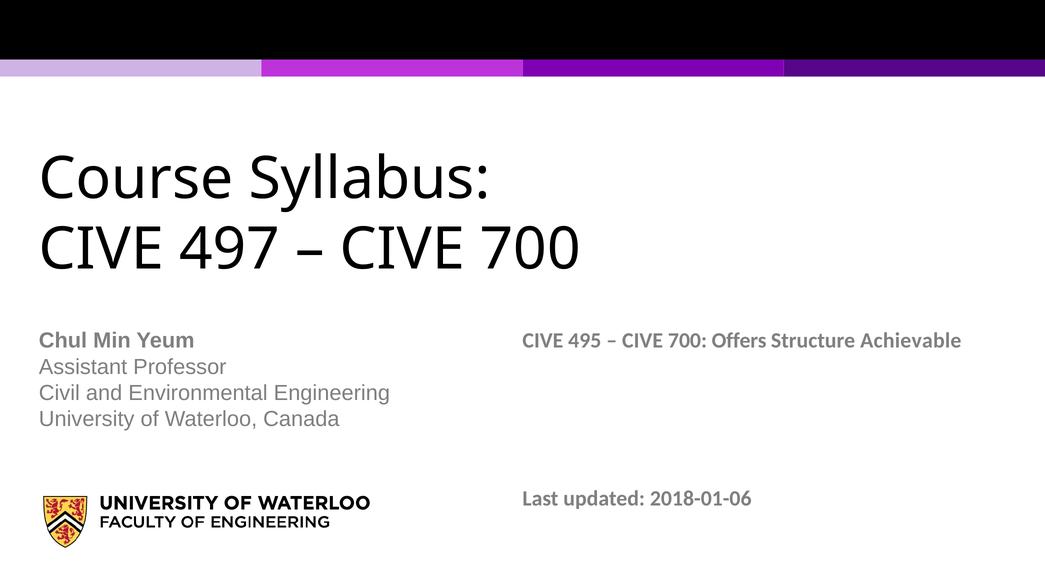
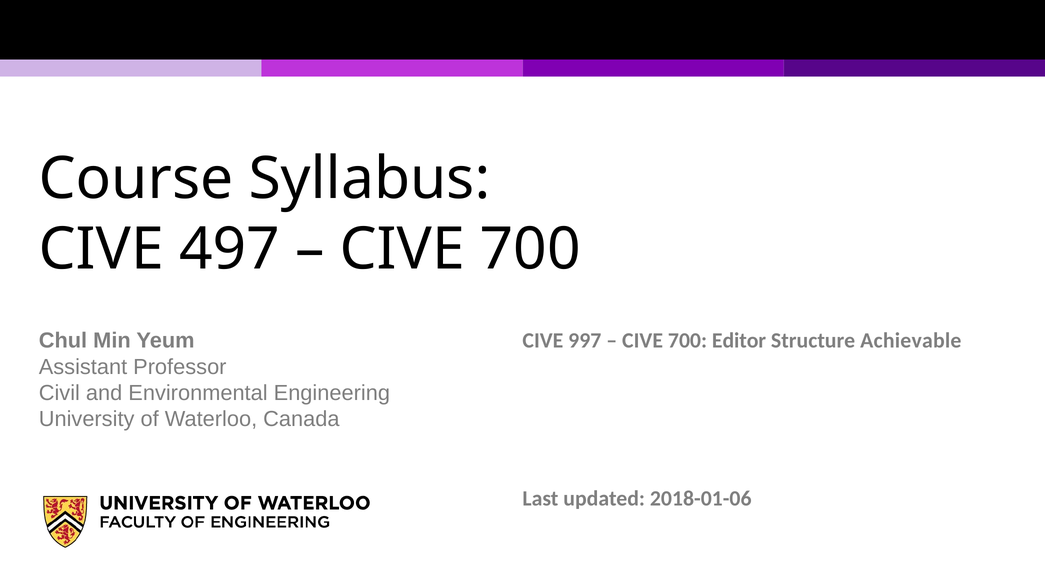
495: 495 -> 997
Offers: Offers -> Editor
